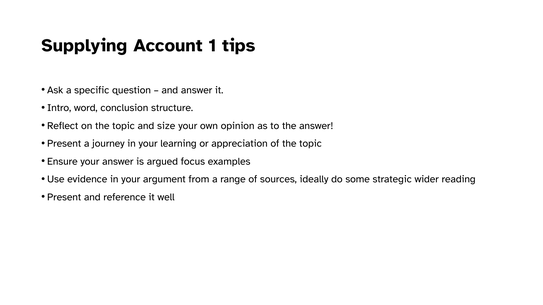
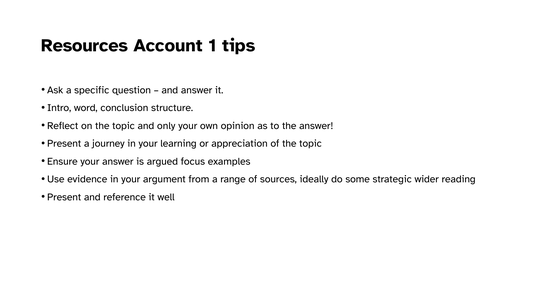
Supplying: Supplying -> Resources
size: size -> only
